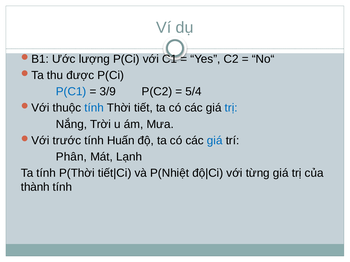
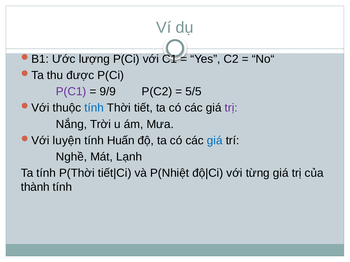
P(C1 colour: blue -> purple
3/9: 3/9 -> 9/9
5/4: 5/4 -> 5/5
trị at (231, 108) colour: blue -> purple
trước: trước -> luyện
Phân: Phân -> Nghề
